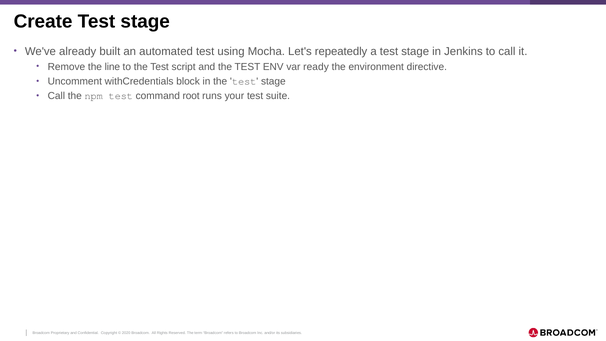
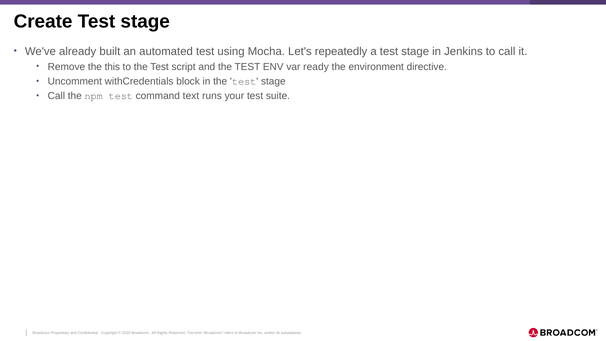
line: line -> this
root: root -> text
